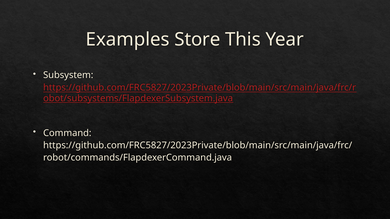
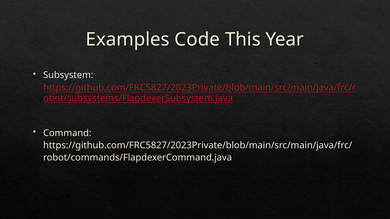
Store: Store -> Code
